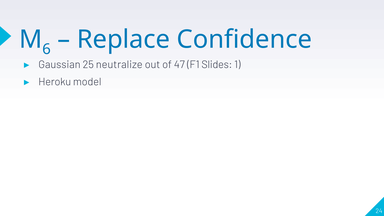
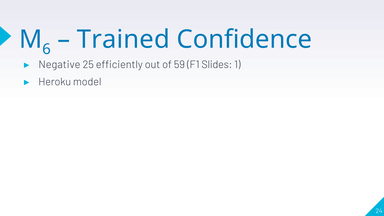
Replace: Replace -> Trained
Gaussian: Gaussian -> Negative
neutralize: neutralize -> efficiently
47: 47 -> 59
